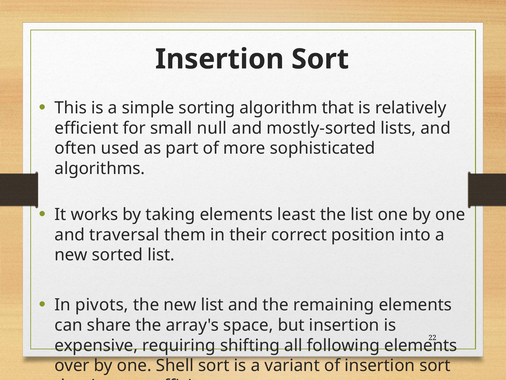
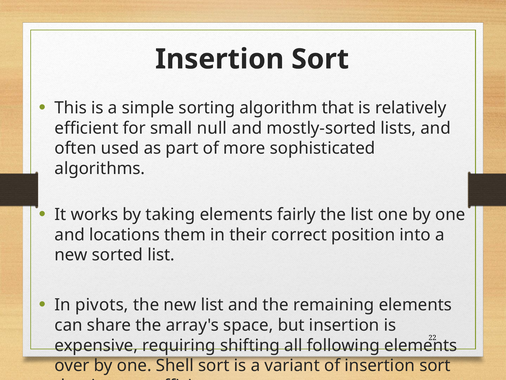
least: least -> fairly
traversal: traversal -> locations
